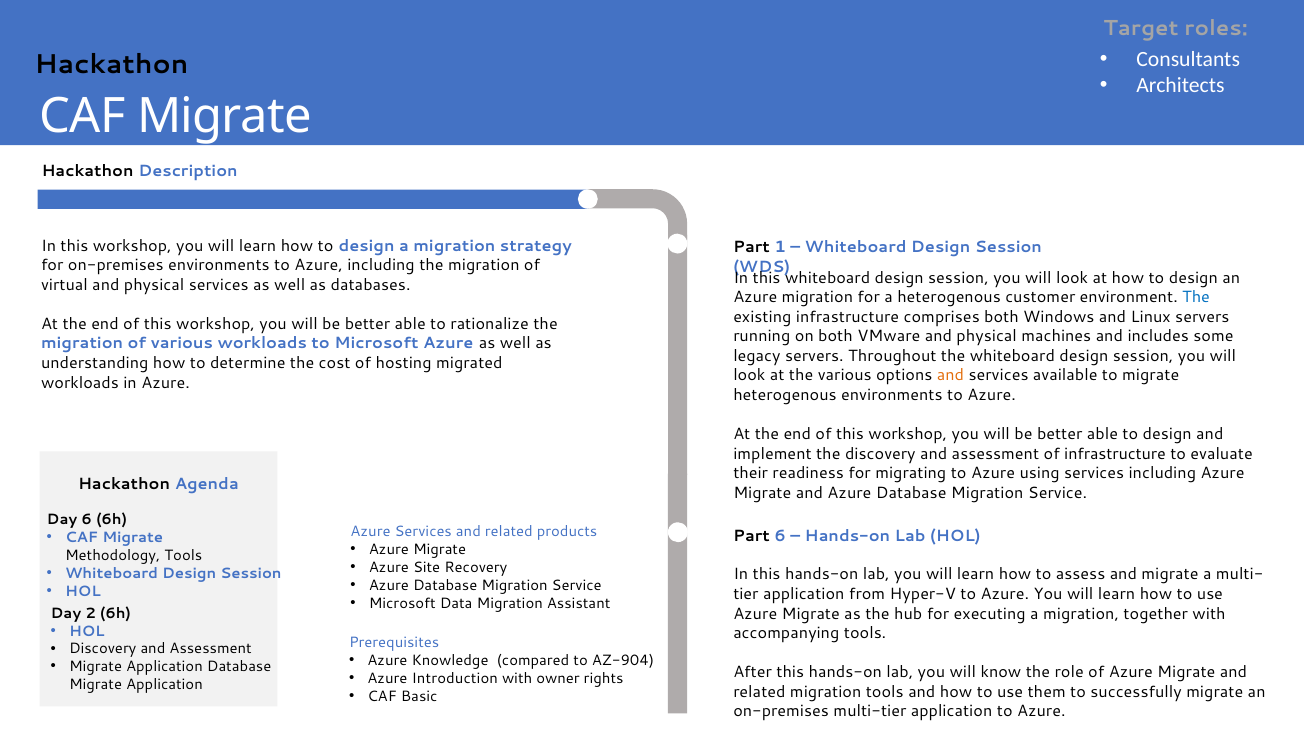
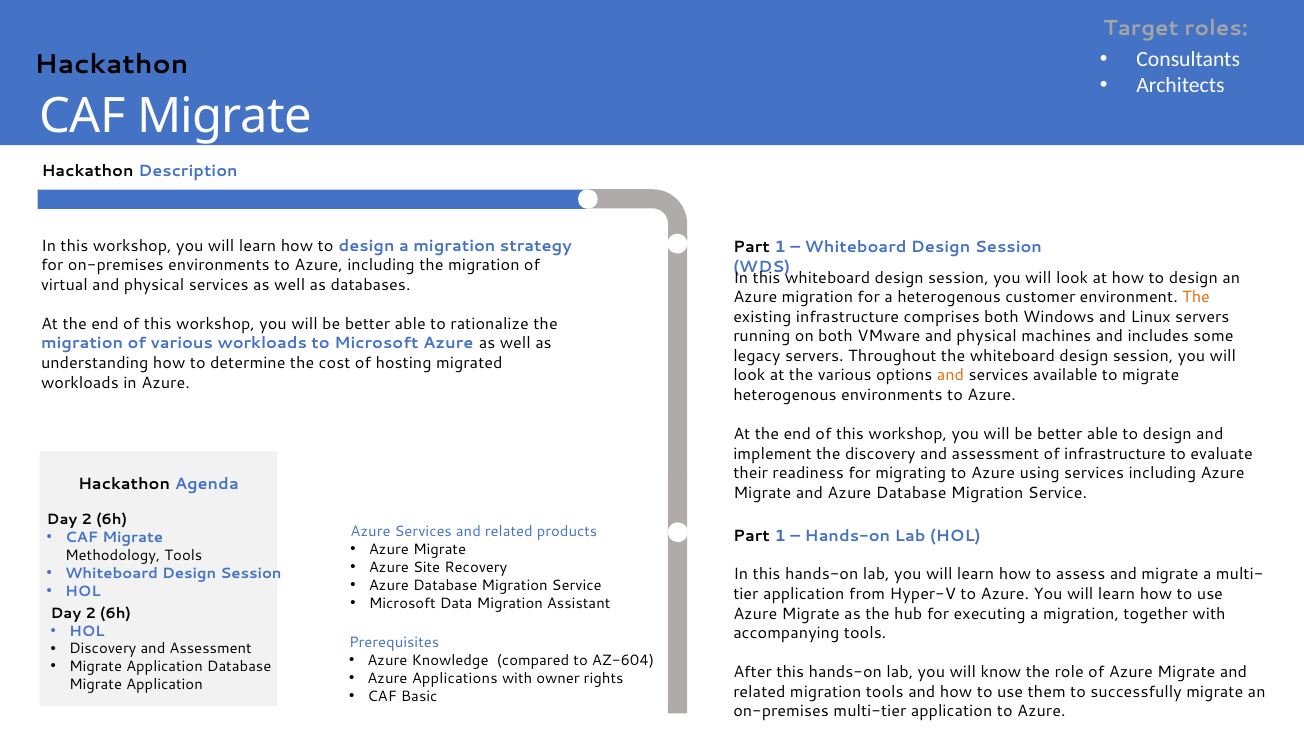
The at (1196, 298) colour: blue -> orange
6 at (87, 520): 6 -> 2
6 at (780, 536): 6 -> 1
AZ-904: AZ-904 -> AZ-604
Introduction: Introduction -> Applications
